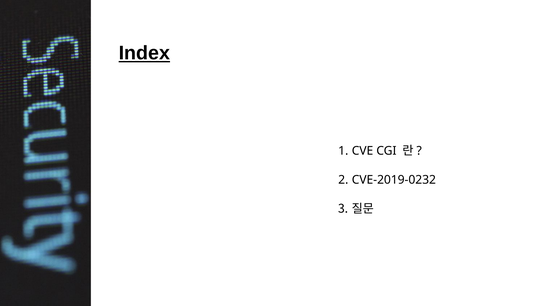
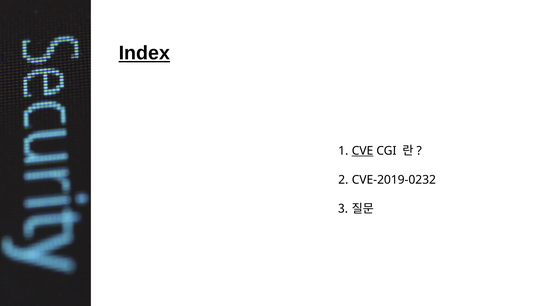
CVE underline: none -> present
